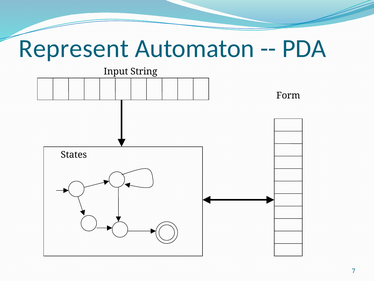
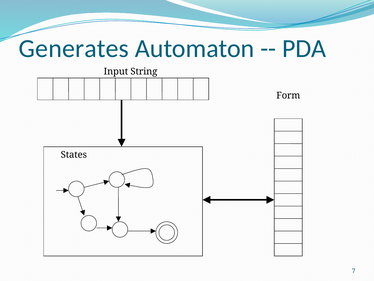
Represent: Represent -> Generates
